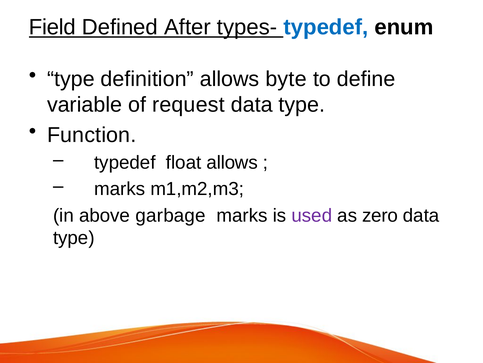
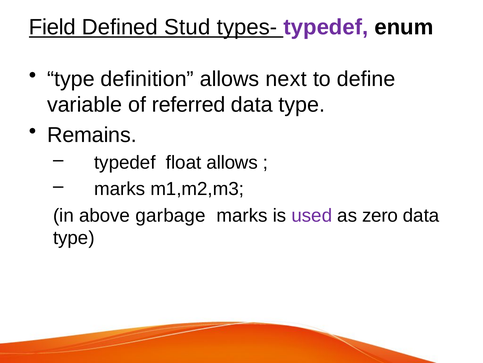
After: After -> Stud
typedef at (326, 27) colour: blue -> purple
byte: byte -> next
request: request -> referred
Function: Function -> Remains
